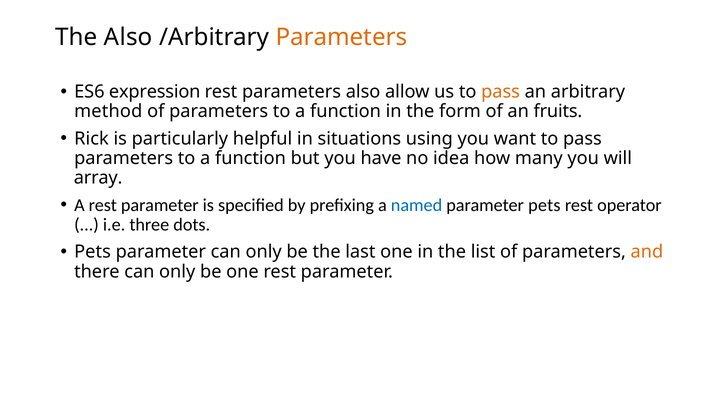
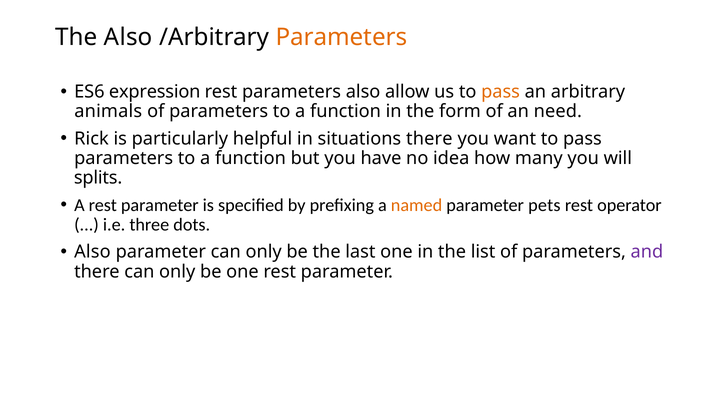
method: method -> animals
fruits: fruits -> need
situations using: using -> there
array: array -> splits
named colour: blue -> orange
Pets at (93, 252): Pets -> Also
and colour: orange -> purple
